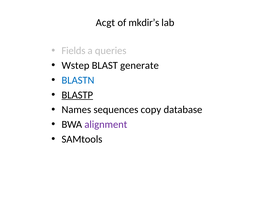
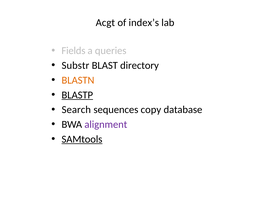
mkdir’s: mkdir’s -> index’s
Wstep: Wstep -> Substr
generate: generate -> directory
BLASTN colour: blue -> orange
Names: Names -> Search
SAMtools underline: none -> present
